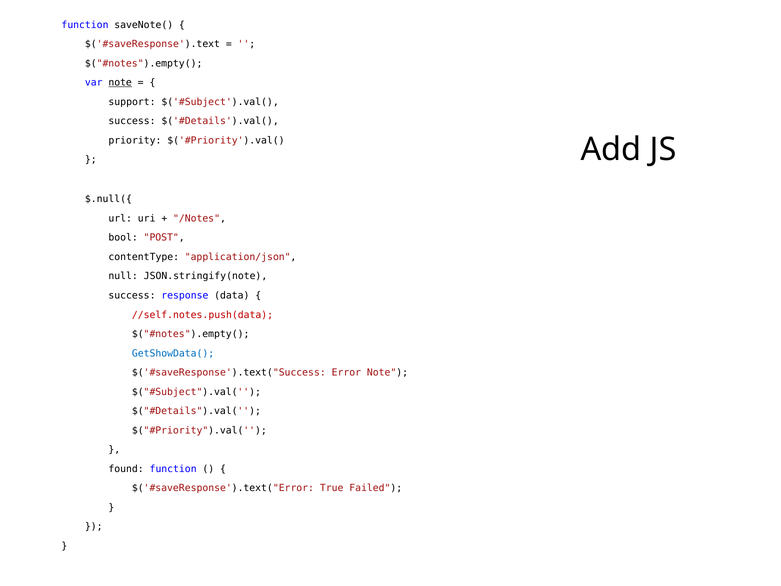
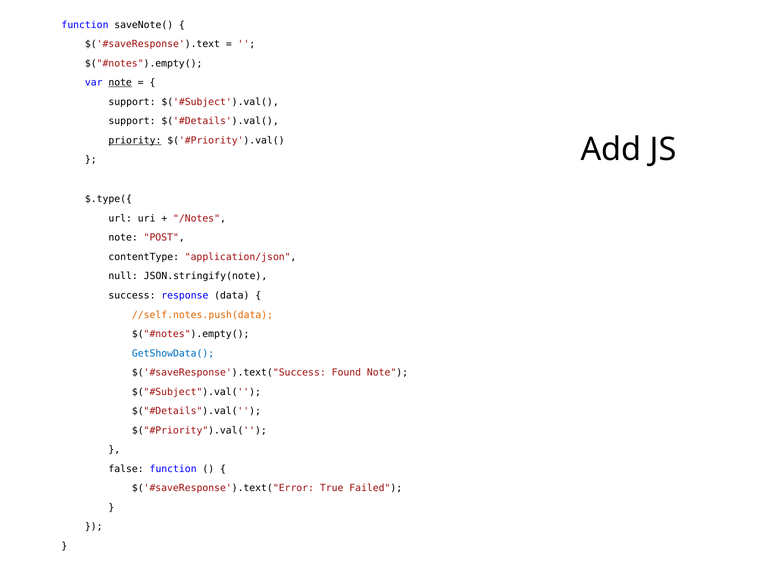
success at (132, 121): success -> support
priority underline: none -> present
$.null({: $.null({ -> $.type({
bool at (123, 238): bool -> note
//self.notes.push(data colour: red -> orange
Error: Error -> Found
found: found -> false
